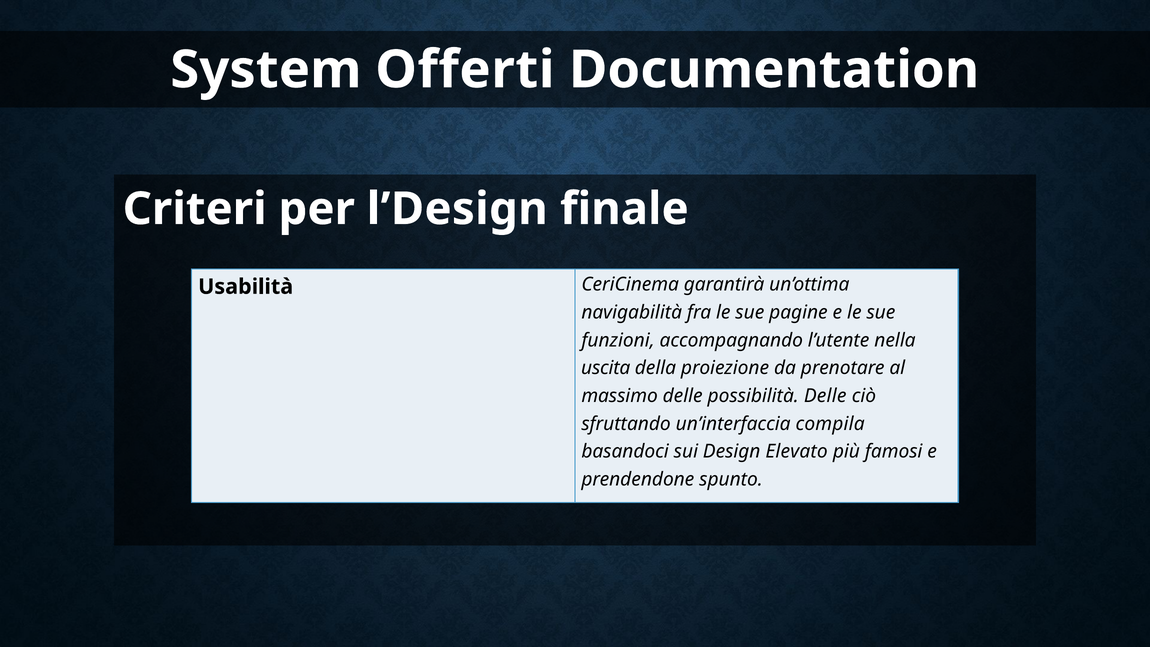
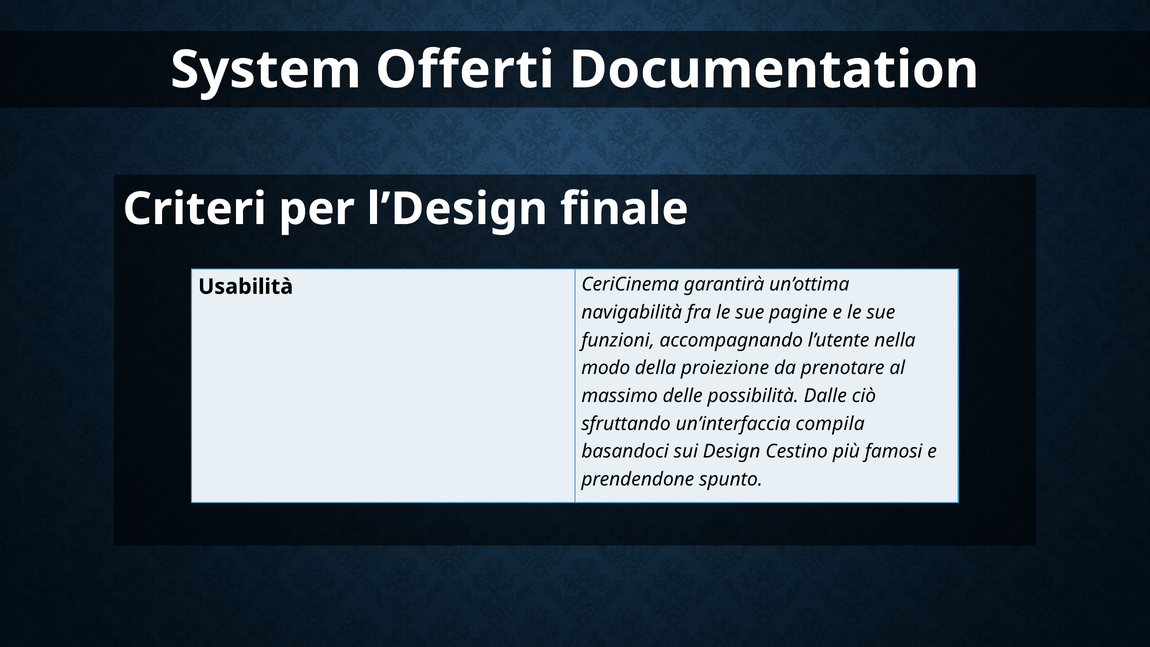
uscita: uscita -> modo
possibilità Delle: Delle -> Dalle
Elevato: Elevato -> Cestino
